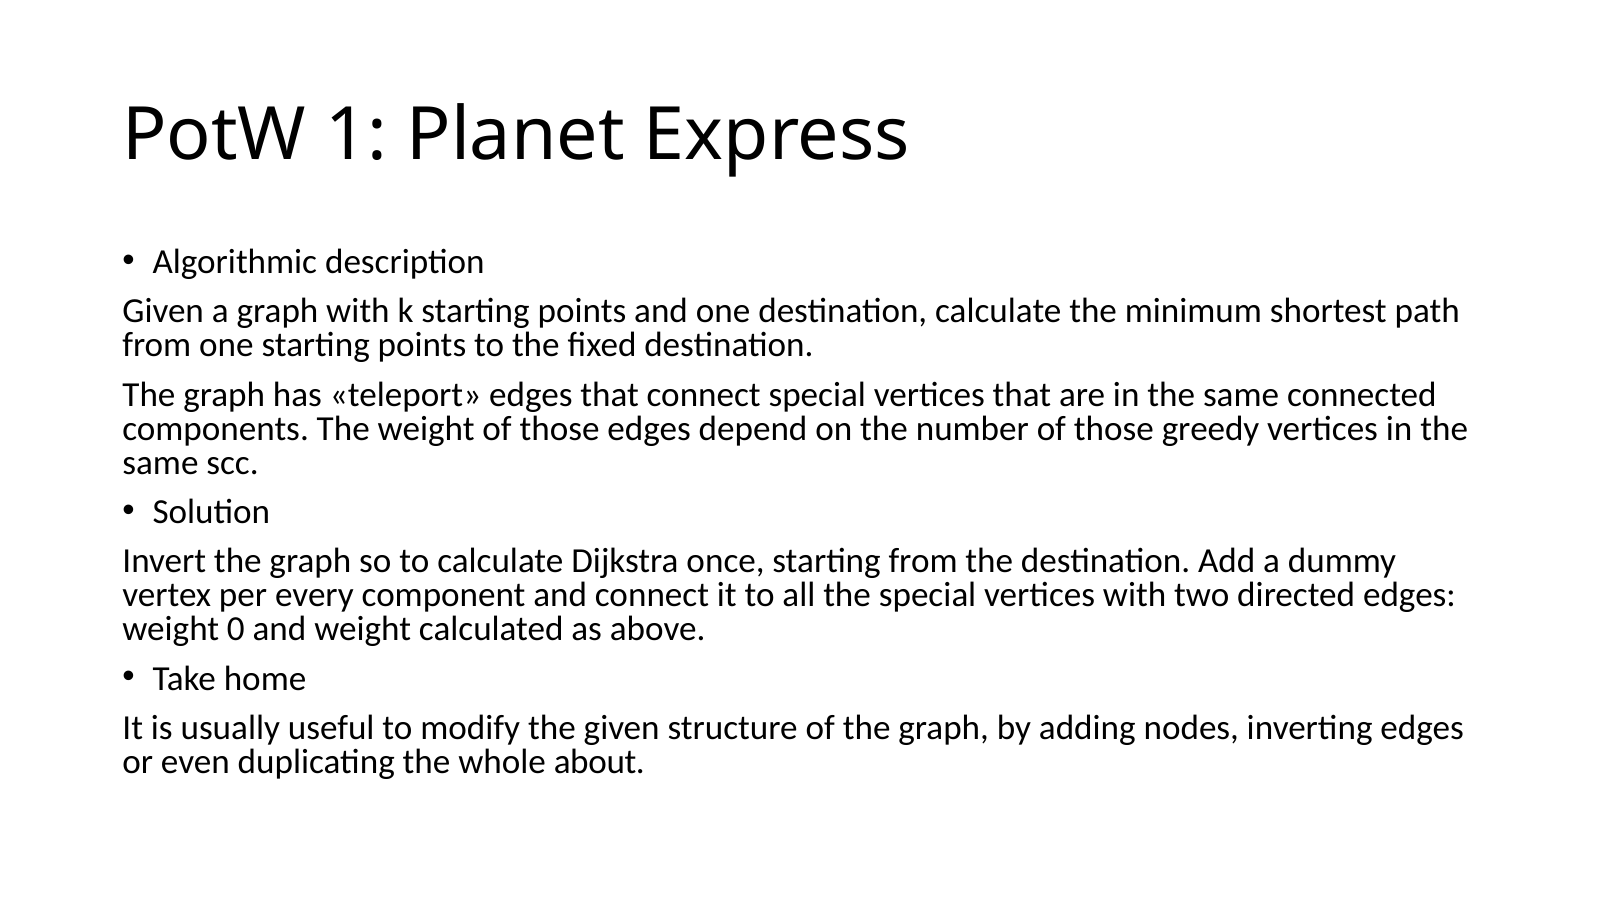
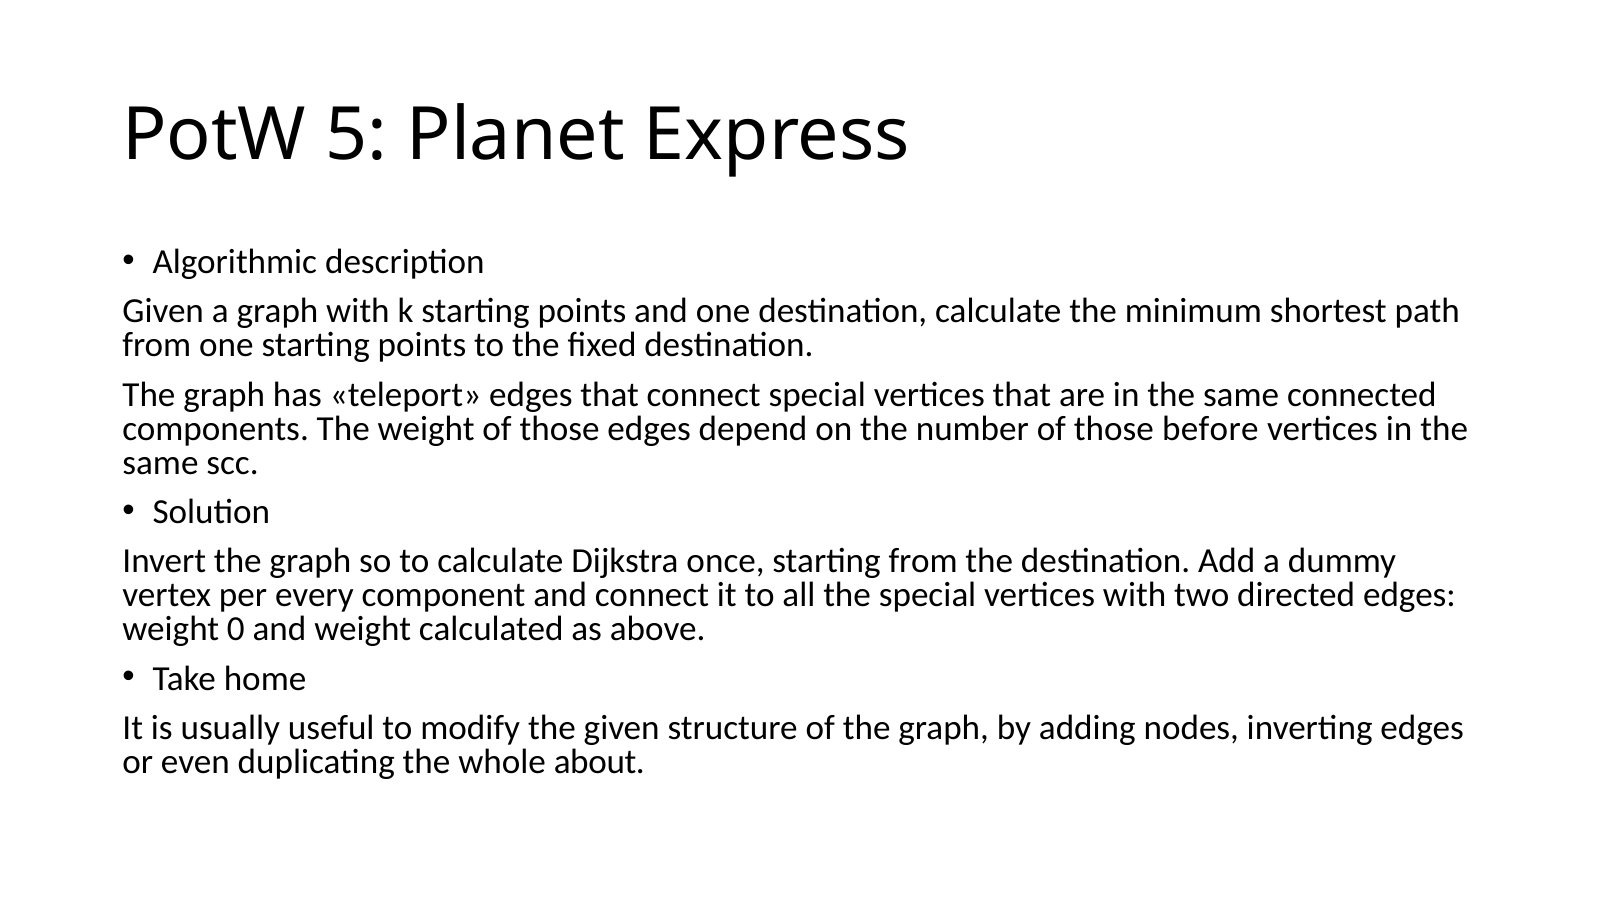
1: 1 -> 5
greedy: greedy -> before
